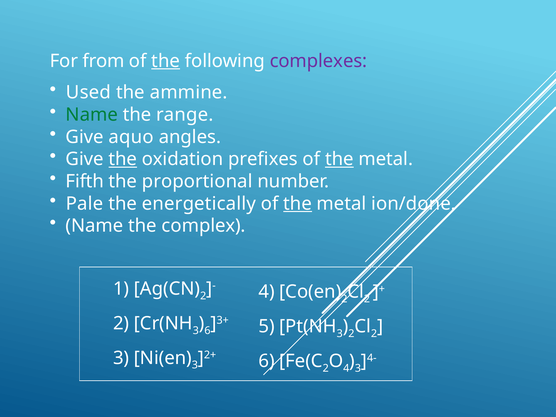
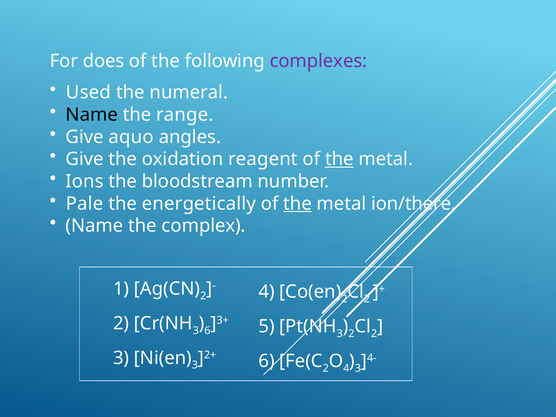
from: from -> does
the at (166, 61) underline: present -> none
ammine: ammine -> numeral
Name at (92, 115) colour: green -> black
the at (123, 159) underline: present -> none
prefixes: prefixes -> reagent
Fifth: Fifth -> Ions
proportional: proportional -> bloodstream
ion/done: ion/done -> ion/there
